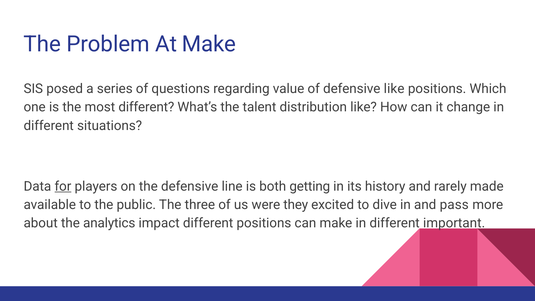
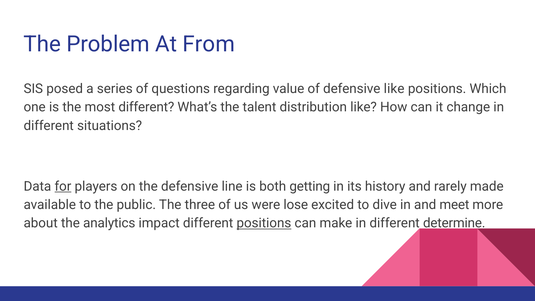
At Make: Make -> From
they: they -> lose
pass: pass -> meet
positions at (264, 223) underline: none -> present
important: important -> determine
